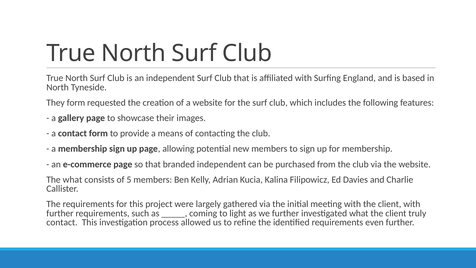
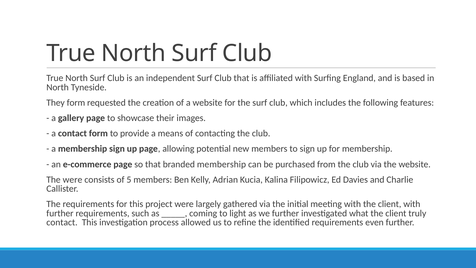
branded independent: independent -> membership
The what: what -> were
